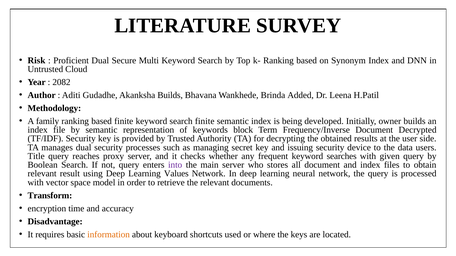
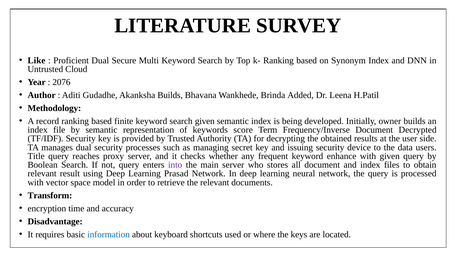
Risk: Risk -> Like
2082: 2082 -> 2076
family: family -> record
search finite: finite -> given
block: block -> score
searches: searches -> enhance
Values: Values -> Prasad
information colour: orange -> blue
